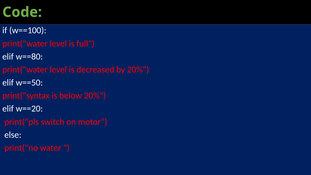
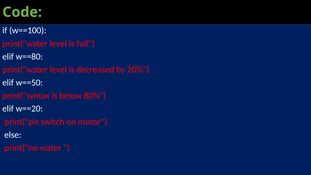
below 20%: 20% -> 80%
